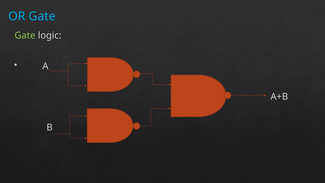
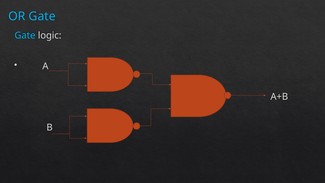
Gate at (25, 36) colour: light green -> light blue
